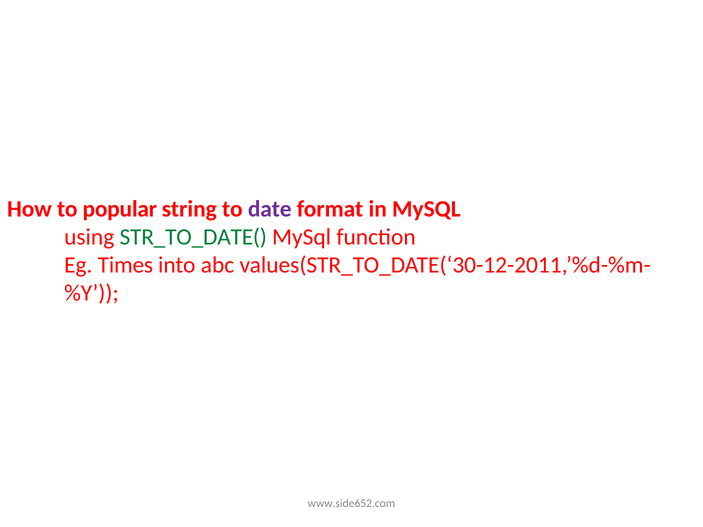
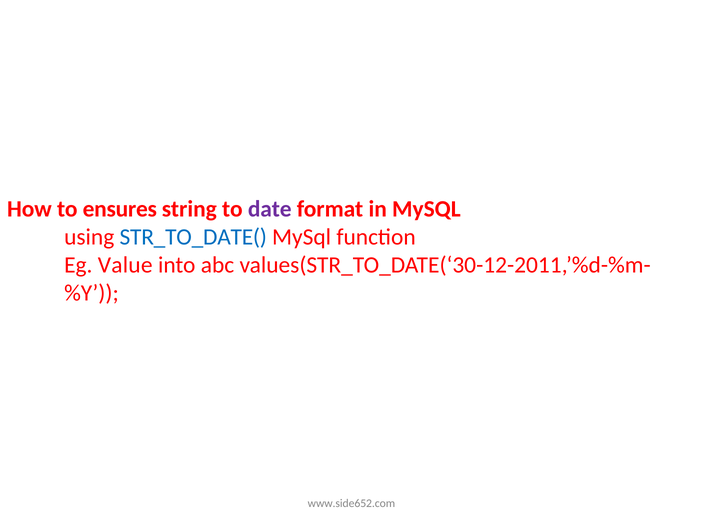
popular: popular -> ensures
STR_TO_DATE( colour: green -> blue
Times: Times -> Value
